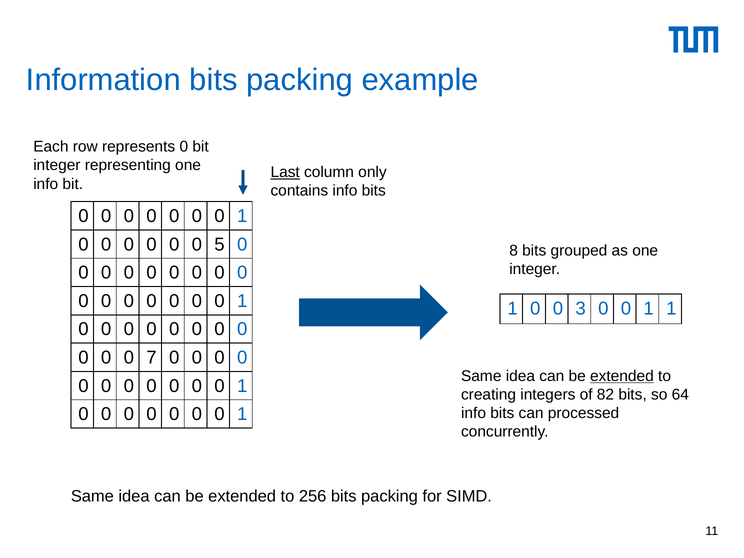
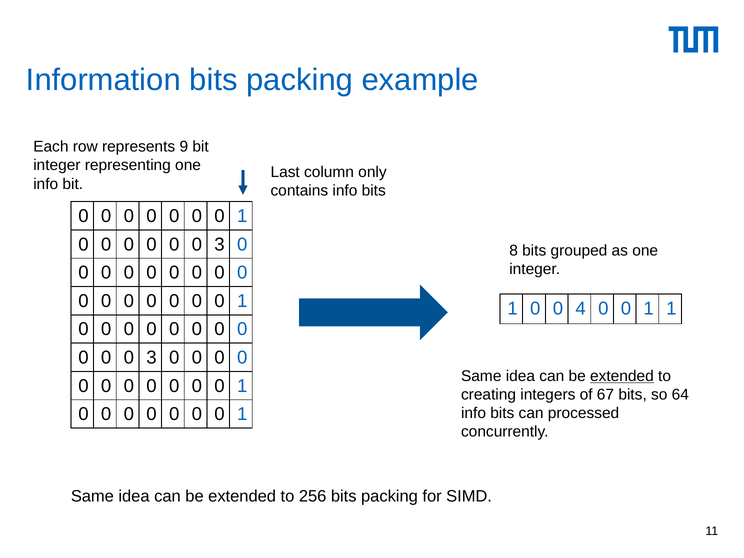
represents 0: 0 -> 9
Last underline: present -> none
5 at (220, 244): 5 -> 3
3: 3 -> 4
7 at (152, 358): 7 -> 3
82: 82 -> 67
